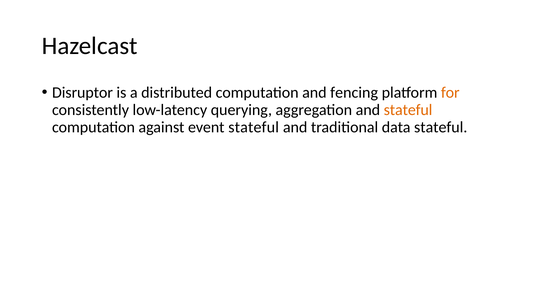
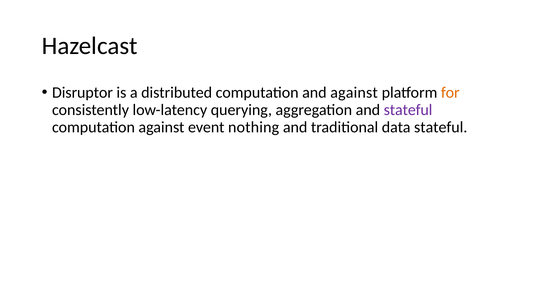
and fencing: fencing -> against
stateful at (408, 110) colour: orange -> purple
event stateful: stateful -> nothing
